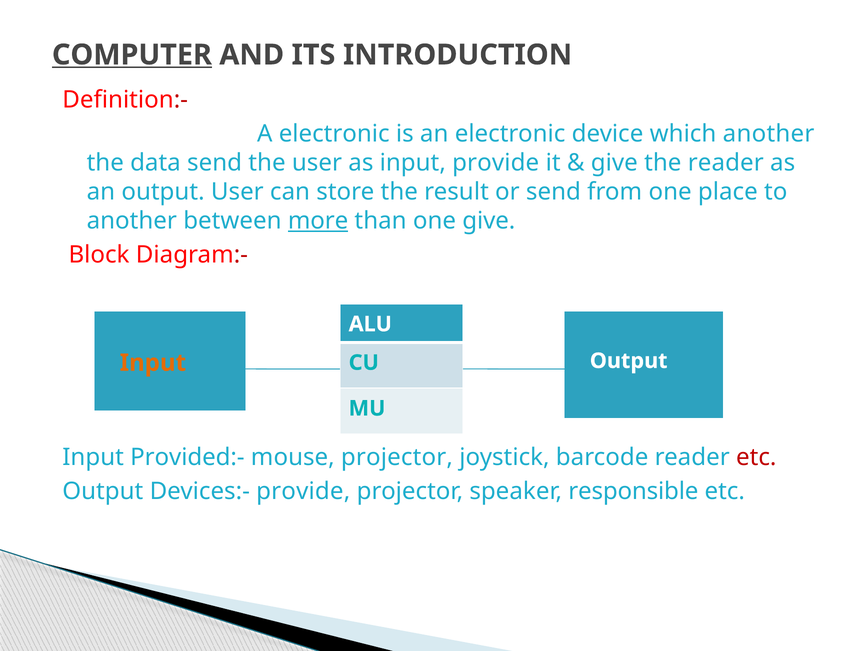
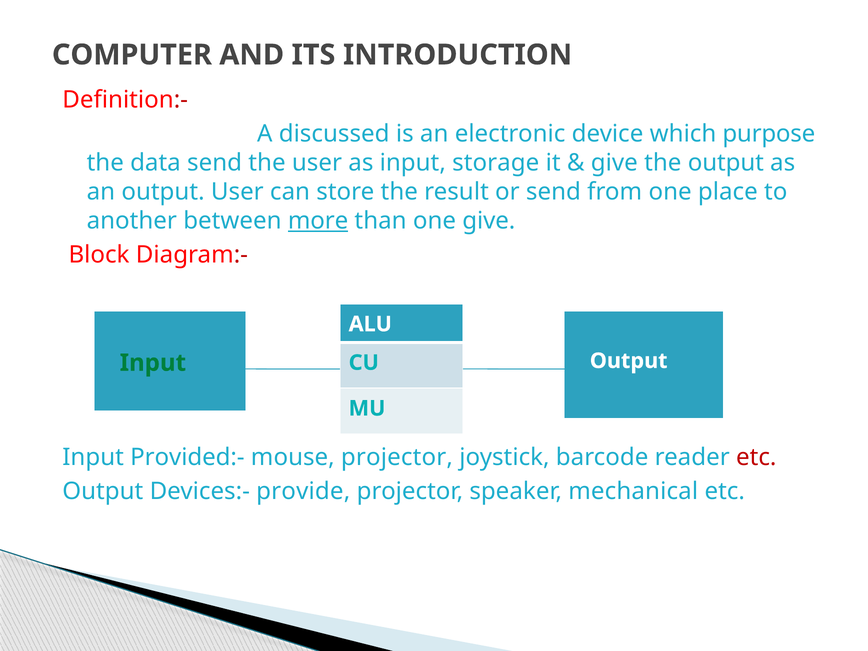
COMPUTER underline: present -> none
A electronic: electronic -> discussed
which another: another -> purpose
input provide: provide -> storage
the reader: reader -> output
Input at (153, 363) colour: orange -> green
responsible: responsible -> mechanical
